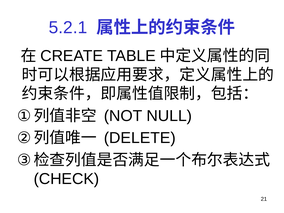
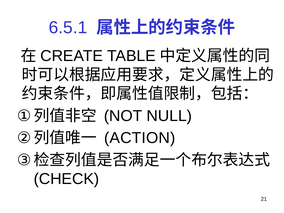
5.2.1: 5.2.1 -> 6.5.1
DELETE: DELETE -> ACTION
